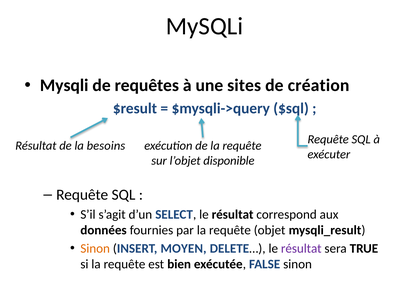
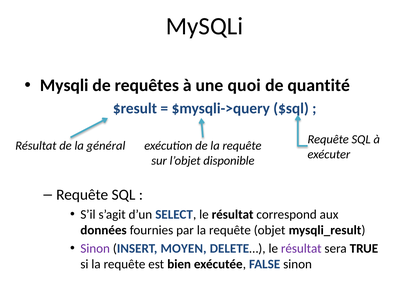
sites: sites -> quoi
création: création -> quantité
besoins: besoins -> général
Sinon at (95, 248) colour: orange -> purple
